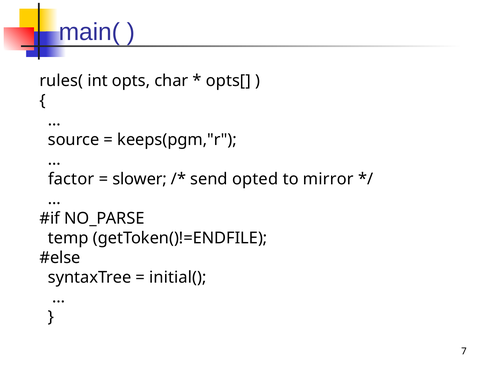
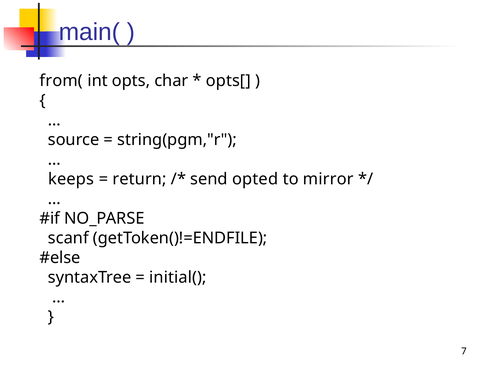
rules(: rules( -> from(
keeps(pgm,"r: keeps(pgm,"r -> string(pgm,"r
factor: factor -> keeps
slower: slower -> return
temp: temp -> scanf
